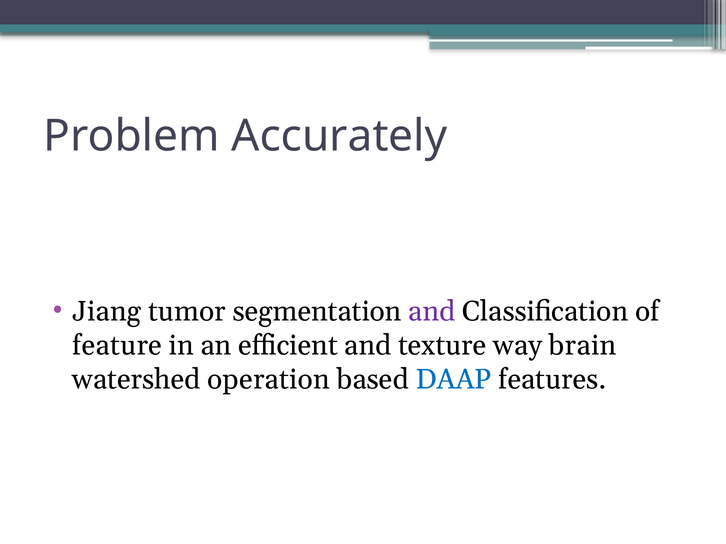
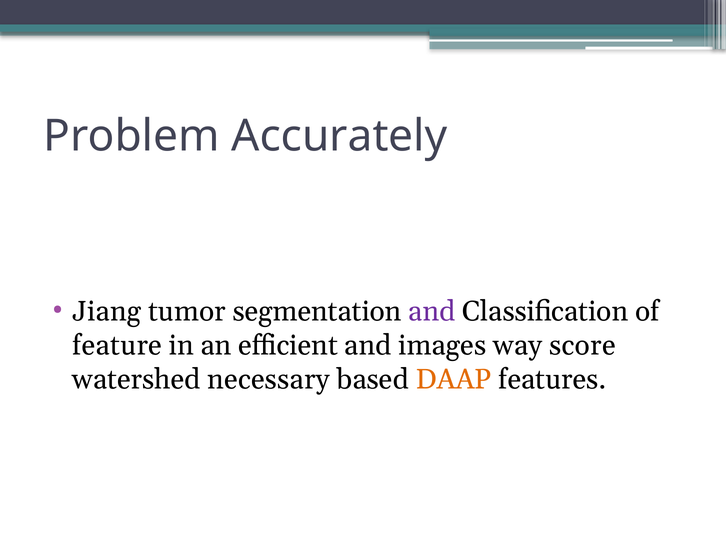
texture: texture -> images
brain: brain -> score
operation: operation -> necessary
DAAP colour: blue -> orange
